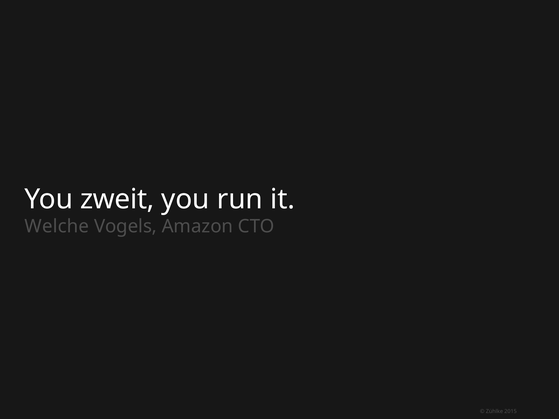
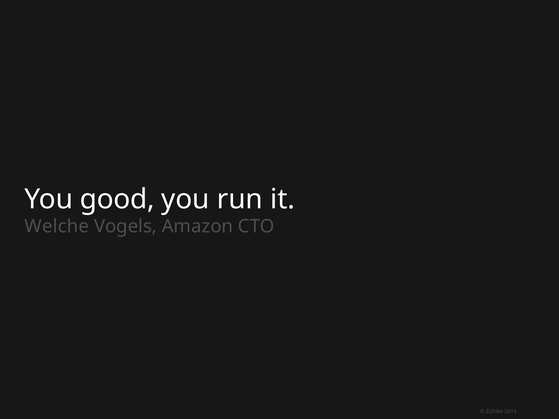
zweit: zweit -> good
